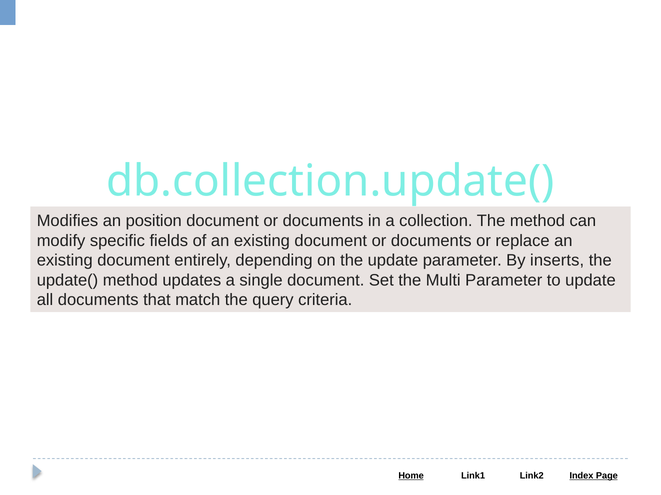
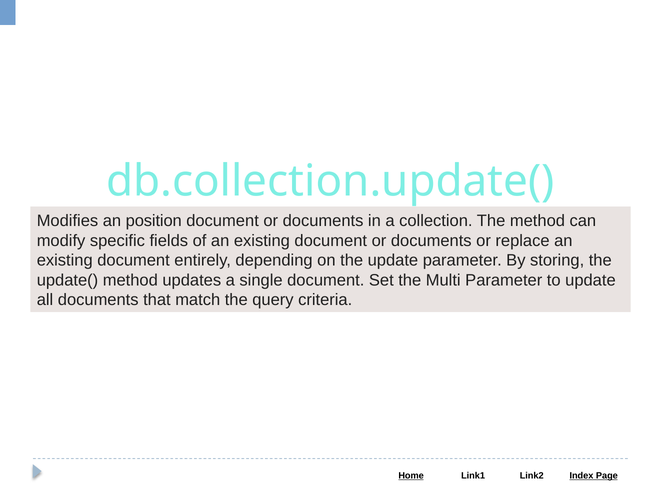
inserts: inserts -> storing
